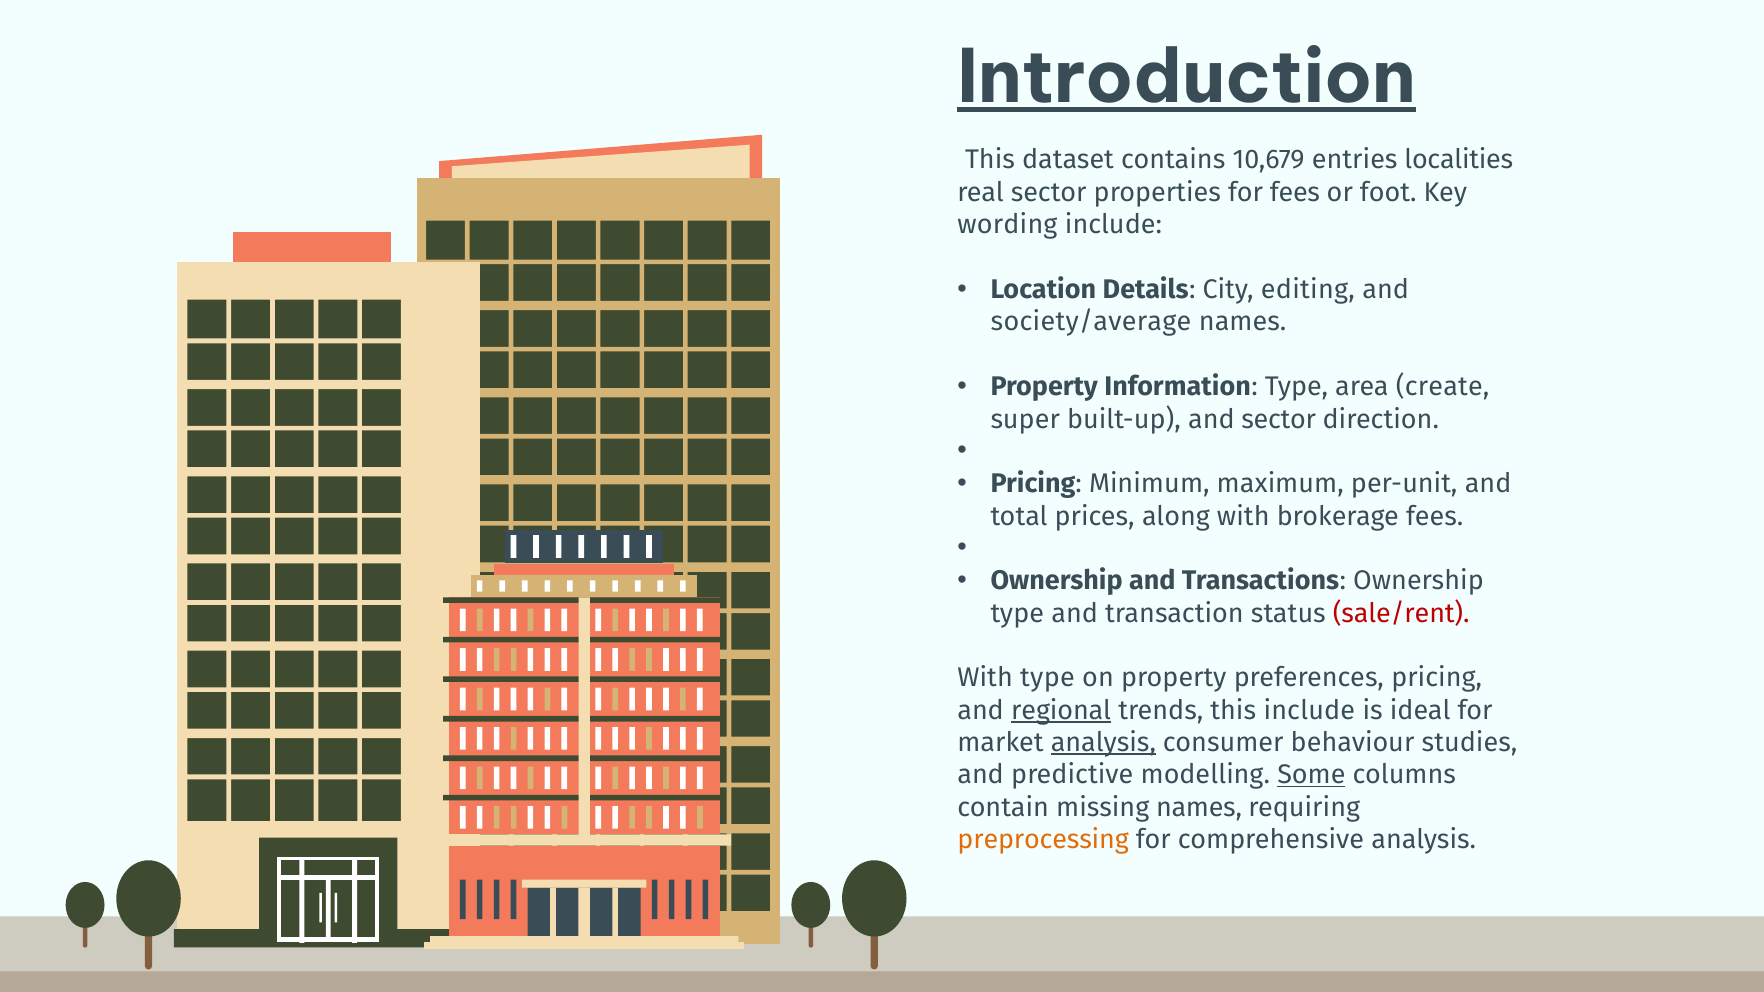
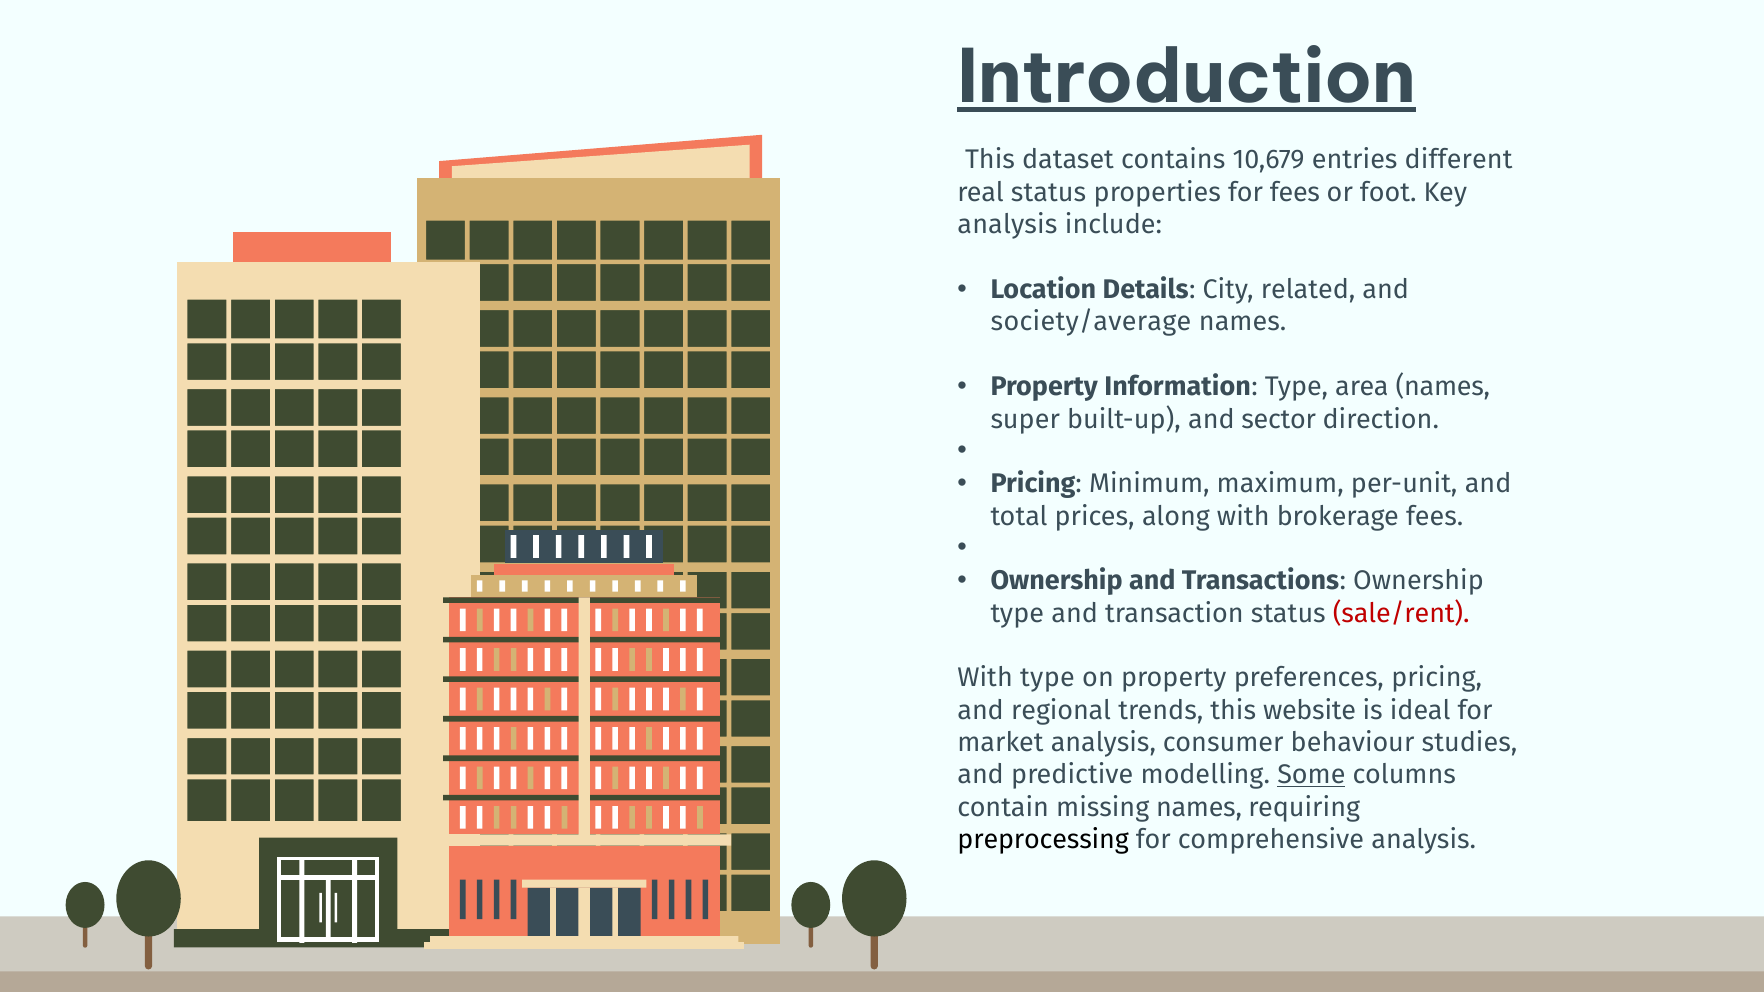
localities: localities -> different
real sector: sector -> status
wording at (1007, 225): wording -> analysis
editing: editing -> related
area create: create -> names
regional underline: present -> none
this include: include -> website
analysis at (1103, 743) underline: present -> none
preprocessing colour: orange -> black
